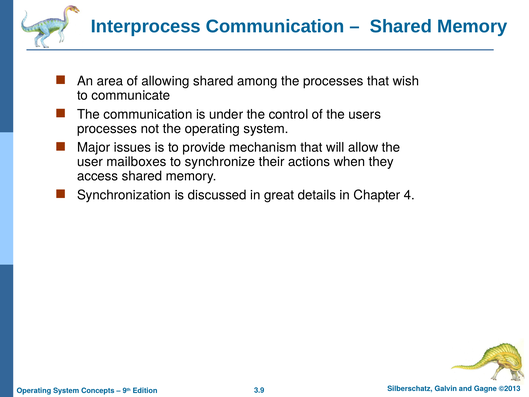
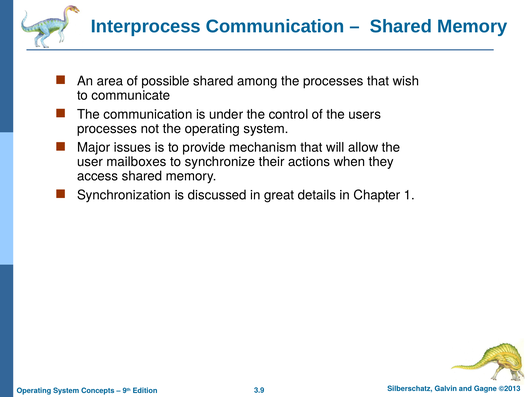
allowing: allowing -> possible
4: 4 -> 1
